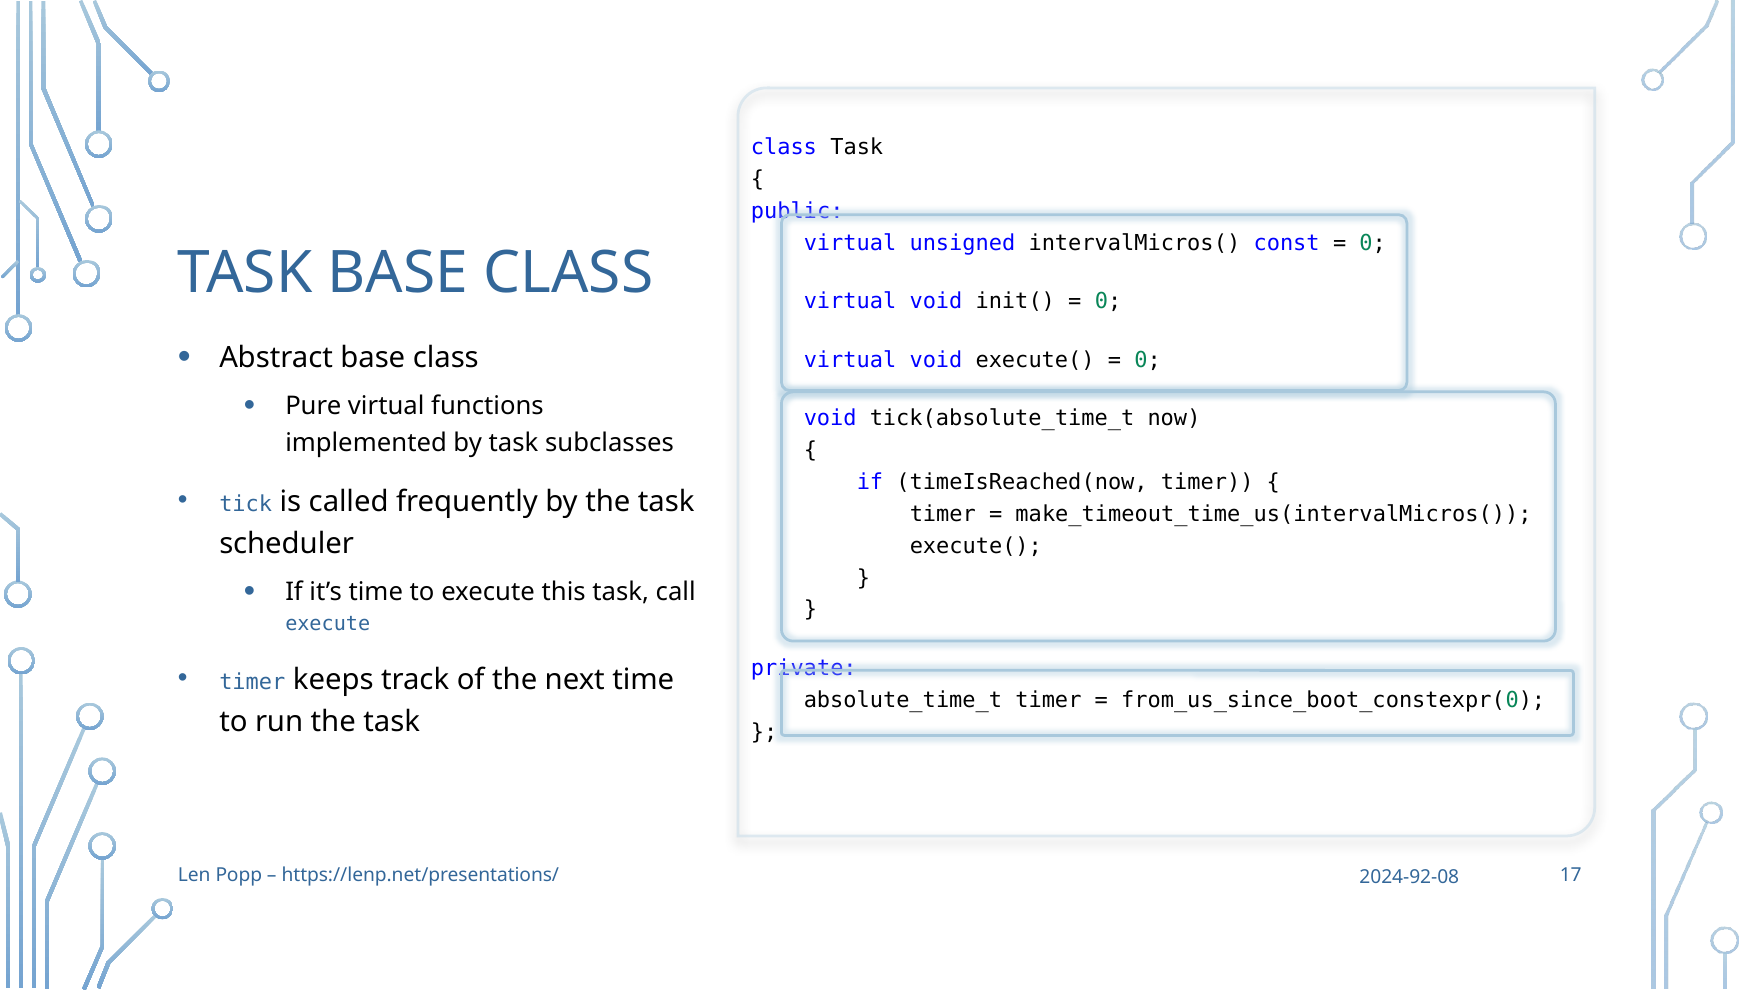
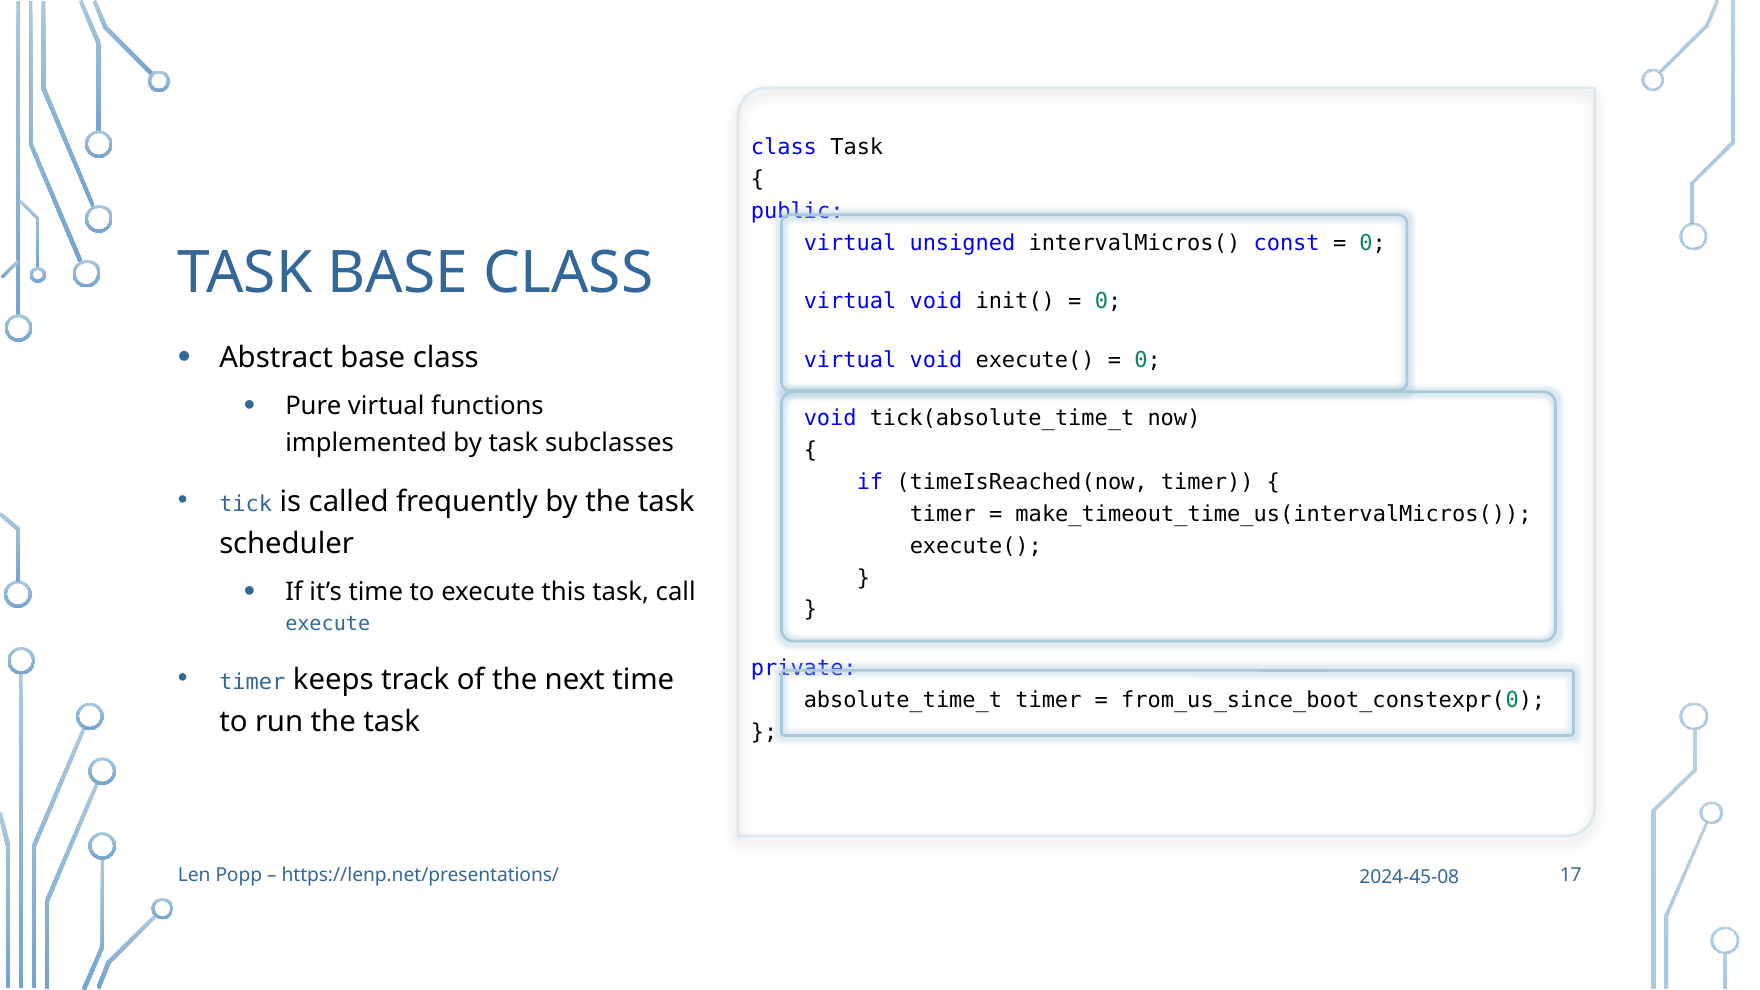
2024-92-08: 2024-92-08 -> 2024-45-08
